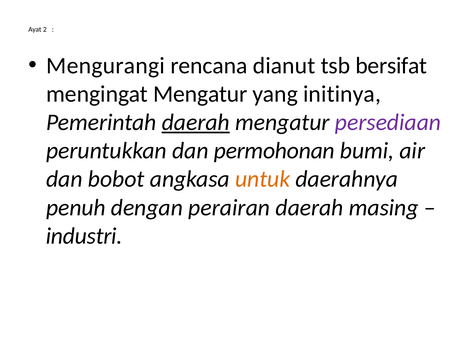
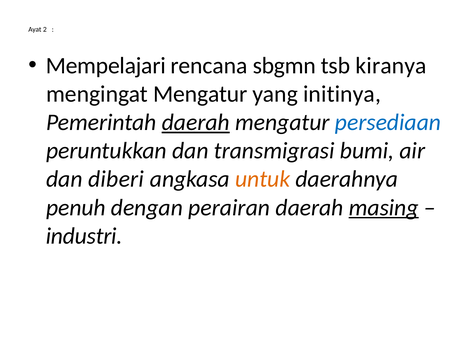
Mengurangi: Mengurangi -> Mempelajari
dianut: dianut -> sbgmn
bersifat: bersifat -> kiranya
persediaan colour: purple -> blue
permohonan: permohonan -> transmigrasi
bobot: bobot -> diberi
masing underline: none -> present
